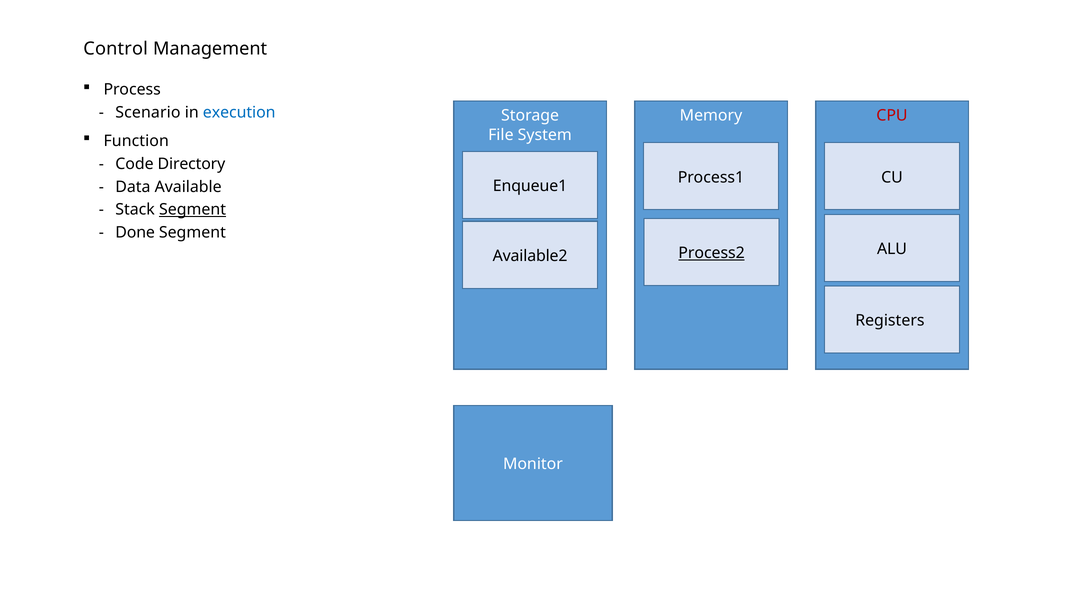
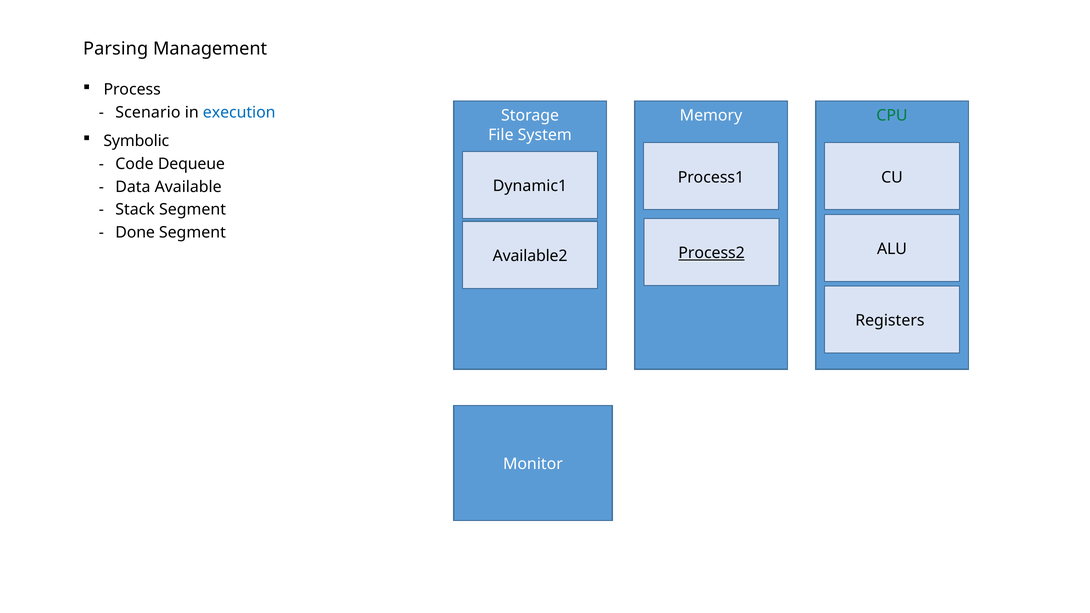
Control: Control -> Parsing
CPU colour: red -> green
Function: Function -> Symbolic
Directory: Directory -> Dequeue
Enqueue1: Enqueue1 -> Dynamic1
Segment at (193, 210) underline: present -> none
